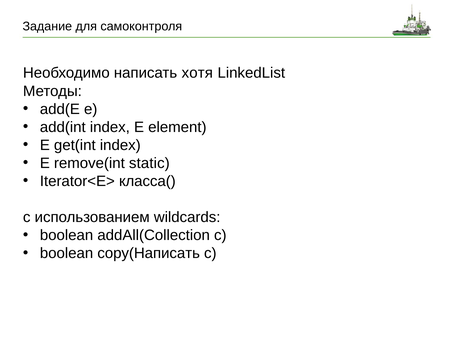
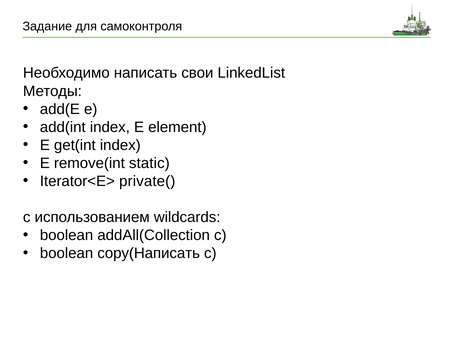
хотя: хотя -> свои
класса(: класса( -> private(
